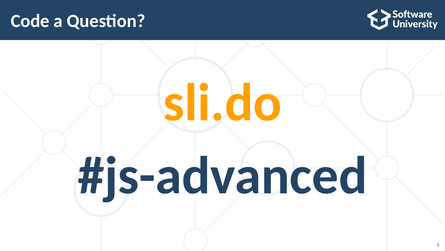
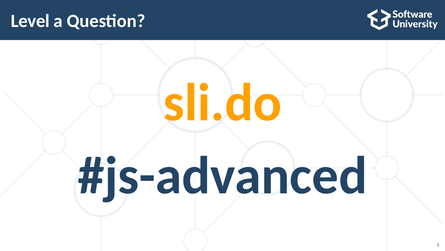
Code: Code -> Level
